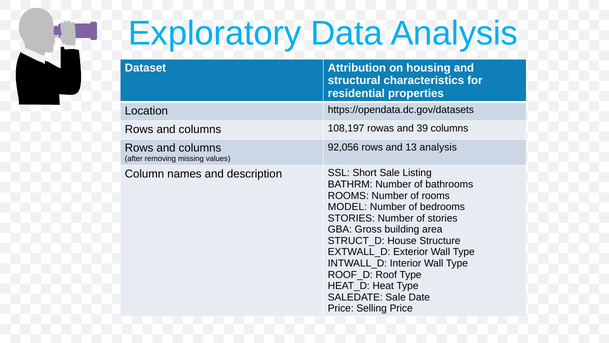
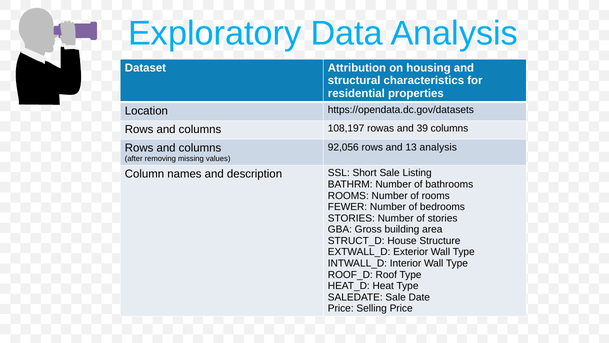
MODEL: MODEL -> FEWER
